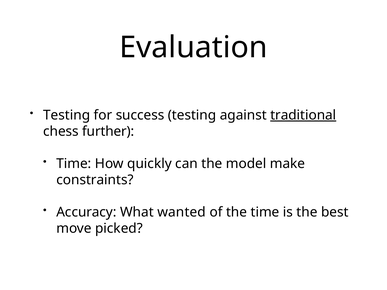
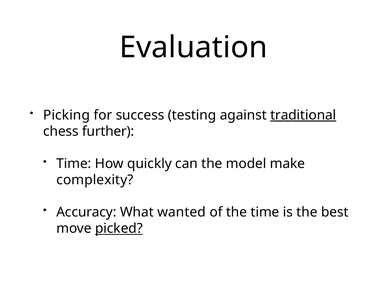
Testing at (67, 115): Testing -> Picking
constraints: constraints -> complexity
picked underline: none -> present
